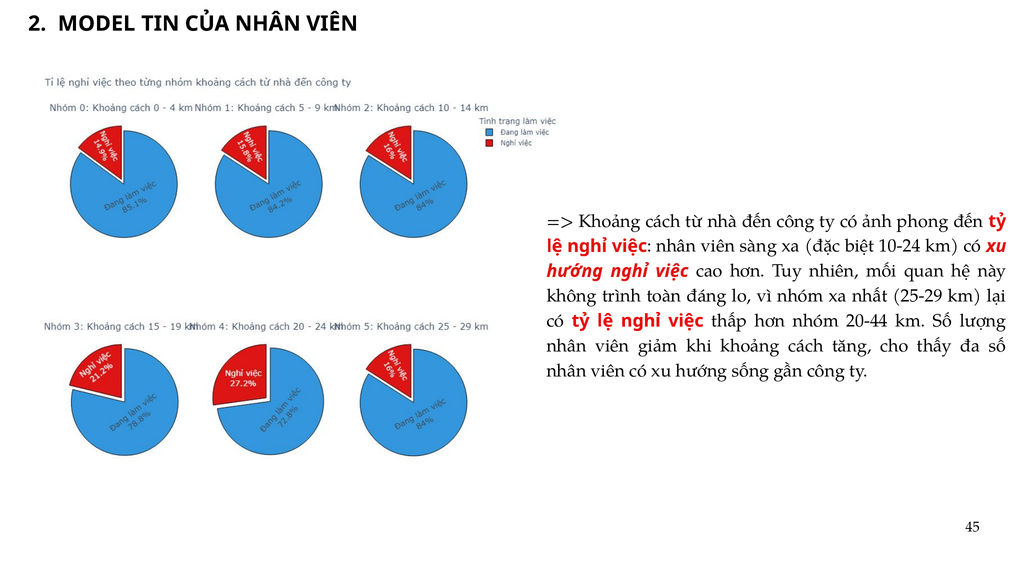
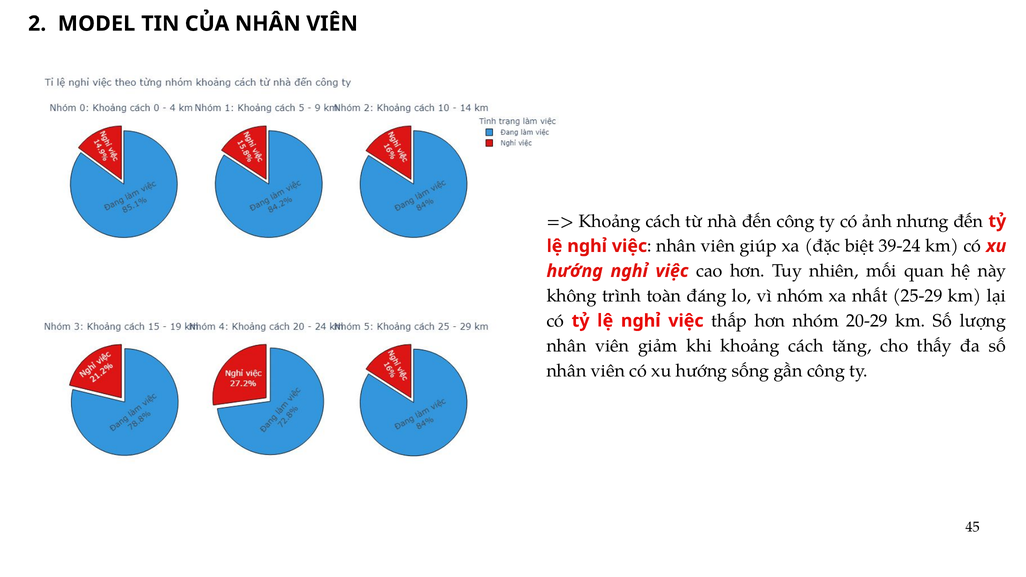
phong: phong -> nhưng
sàng: sàng -> giúp
10-24: 10-24 -> 39-24
20-44: 20-44 -> 20-29
